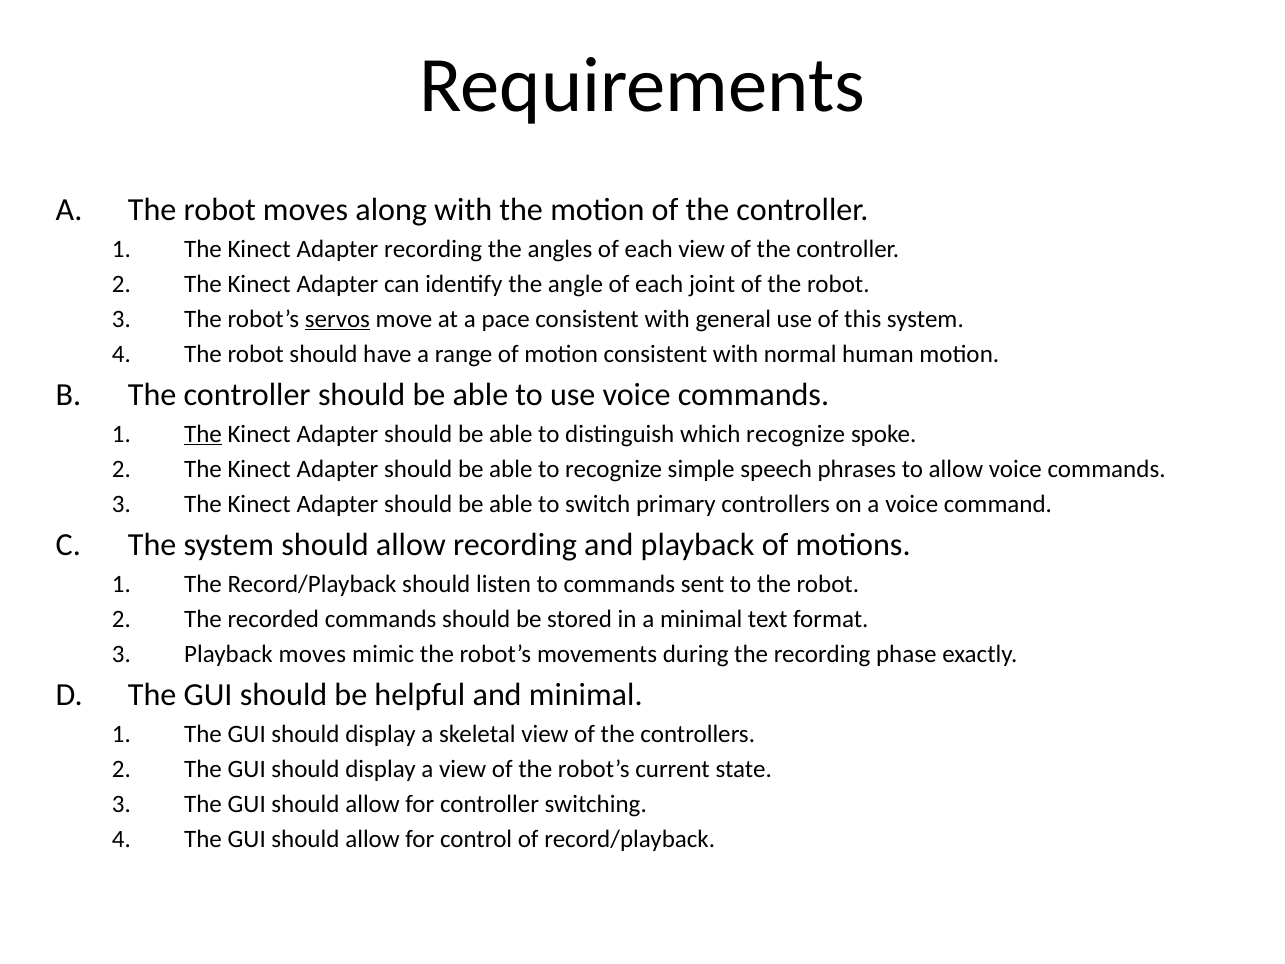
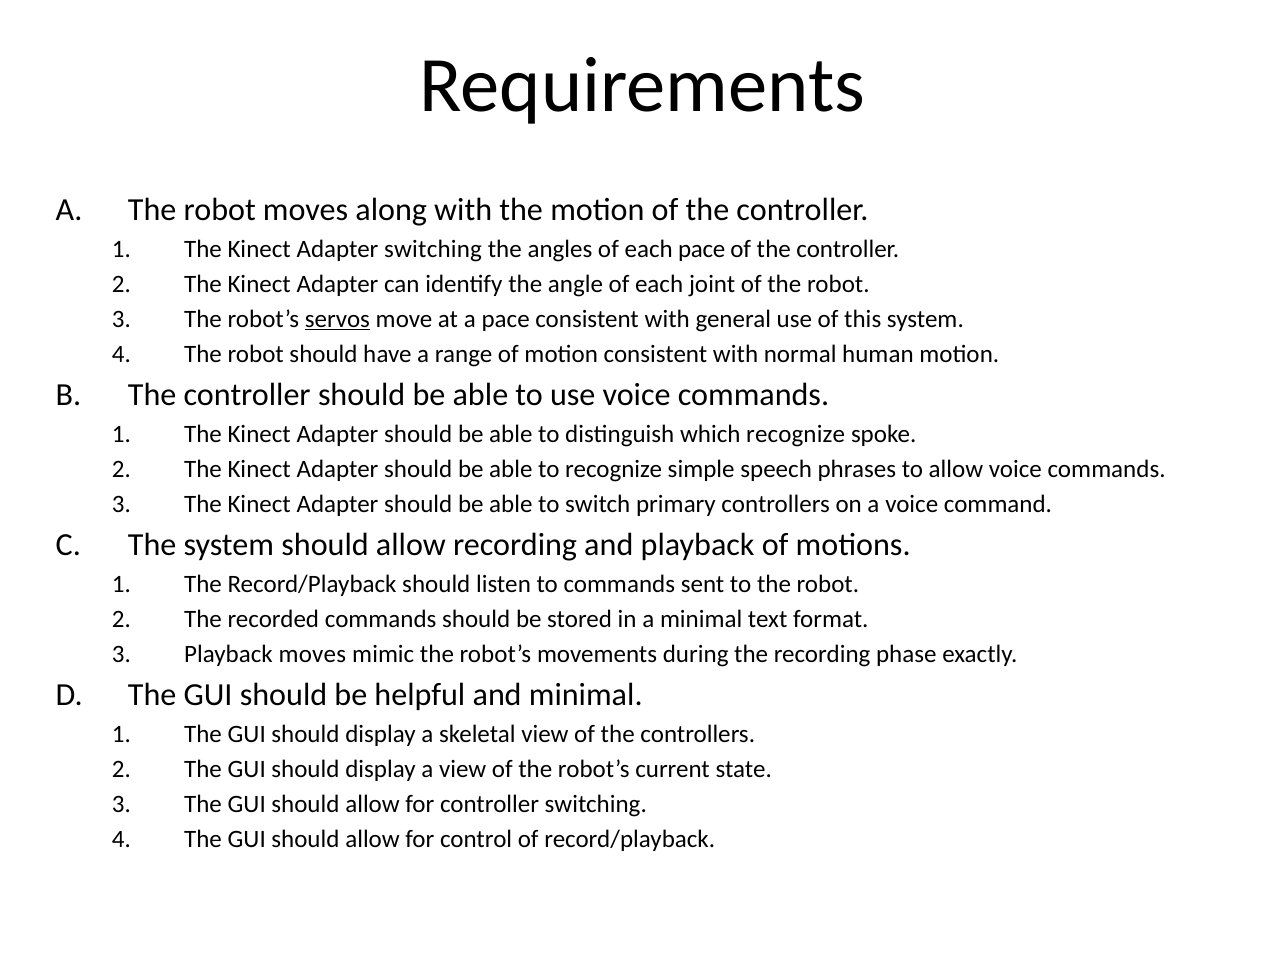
Adapter recording: recording -> switching
each view: view -> pace
The at (203, 434) underline: present -> none
